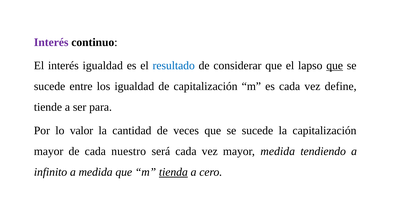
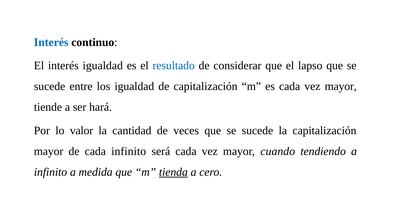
Interés at (51, 42) colour: purple -> blue
que at (335, 65) underline: present -> none
es cada vez define: define -> mayor
para: para -> hará
cada nuestro: nuestro -> infinito
mayor medida: medida -> cuando
